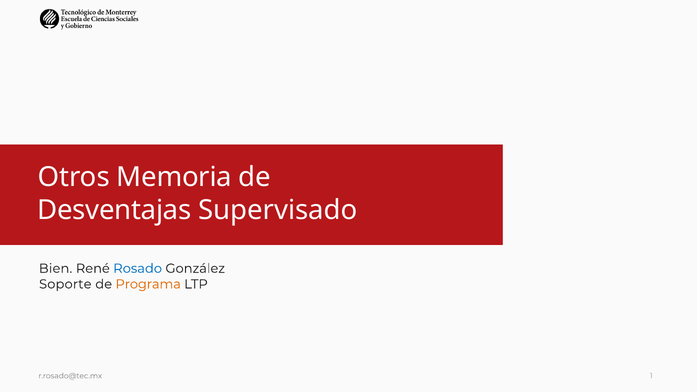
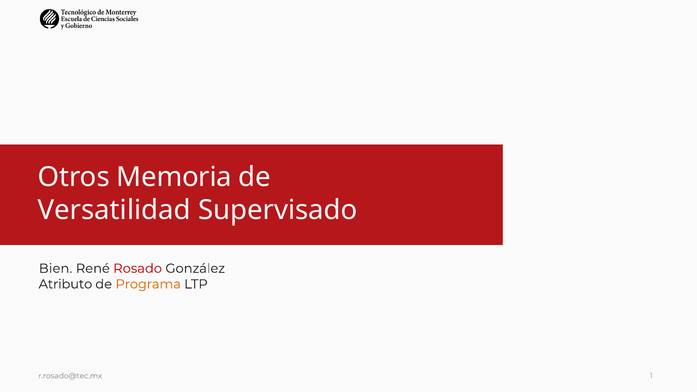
Desventajas: Desventajas -> Versatilidad
Rosado colour: blue -> red
Soporte: Soporte -> Atributo
